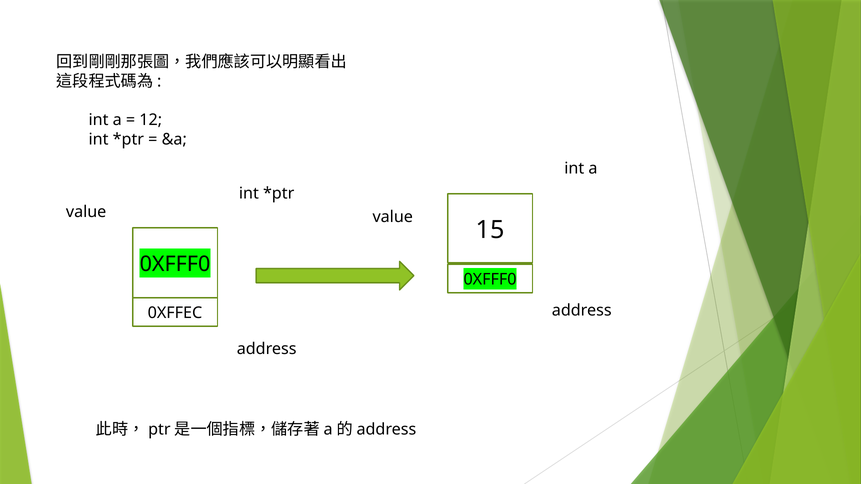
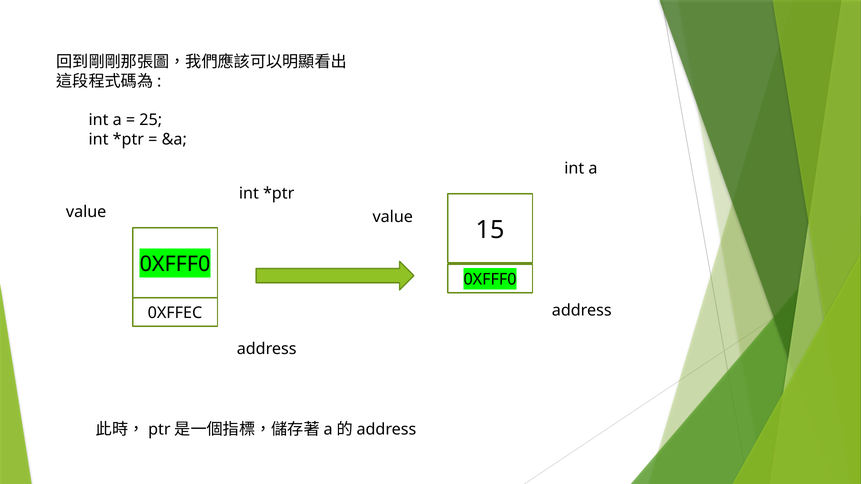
12: 12 -> 25
